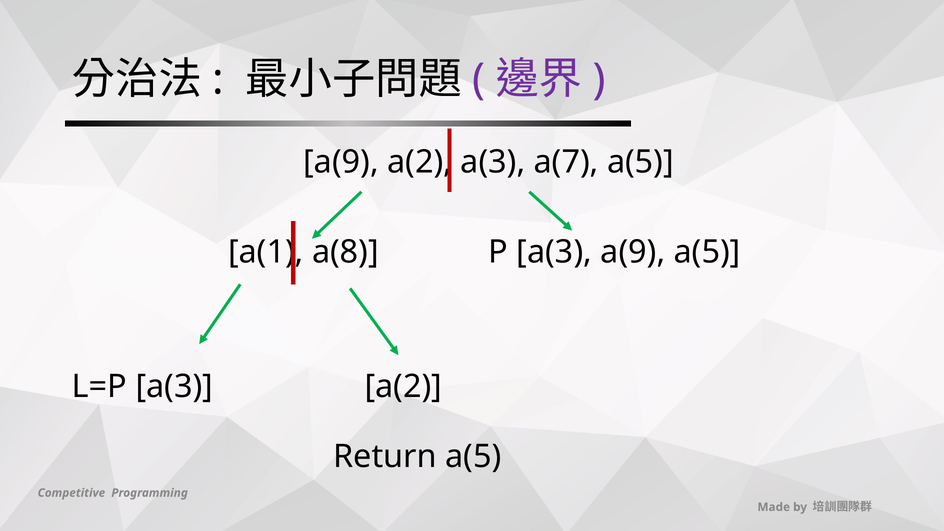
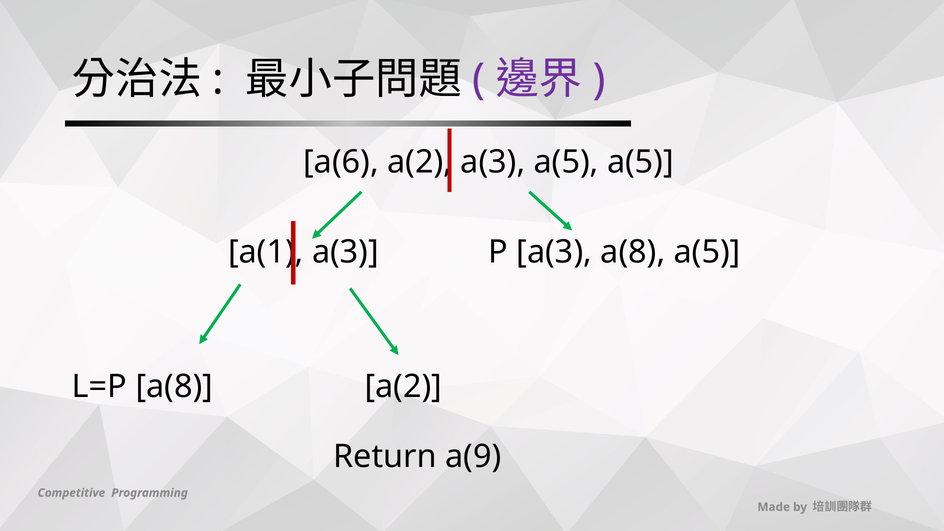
a(9 at (341, 162): a(9 -> a(6
a(3 a(7: a(7 -> a(5
a(8 at (345, 252): a(8 -> a(3
a(3 a(9: a(9 -> a(8
L=P a(3: a(3 -> a(8
Return a(5: a(5 -> a(9
